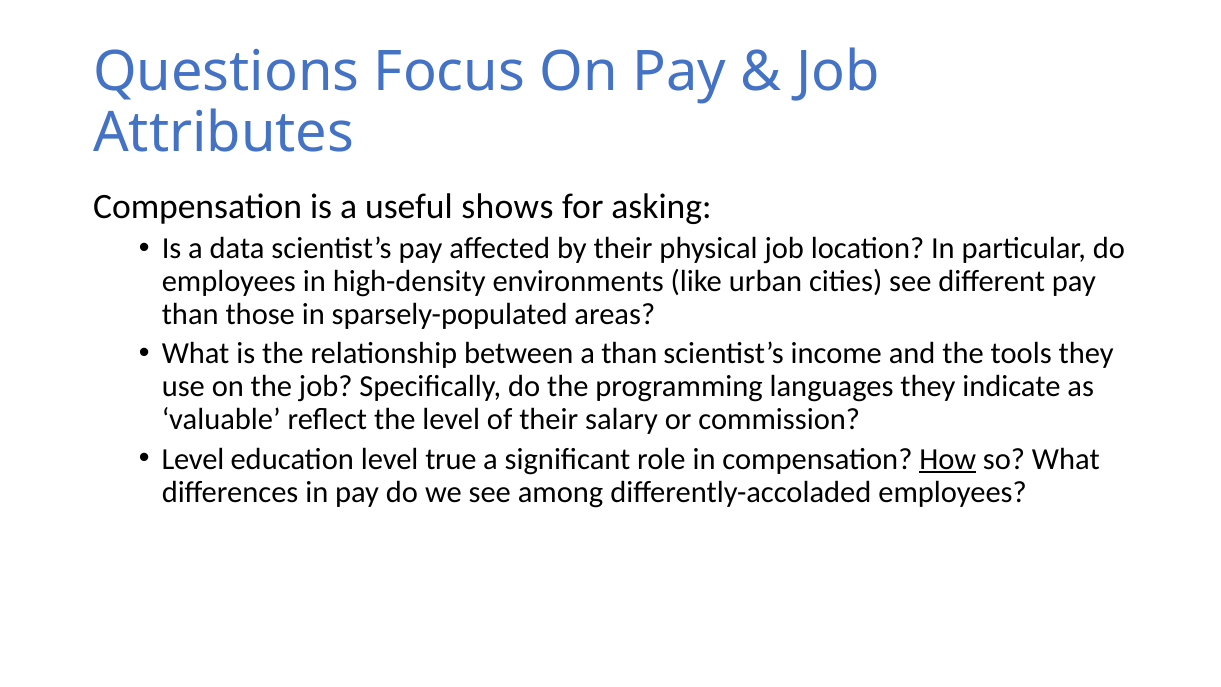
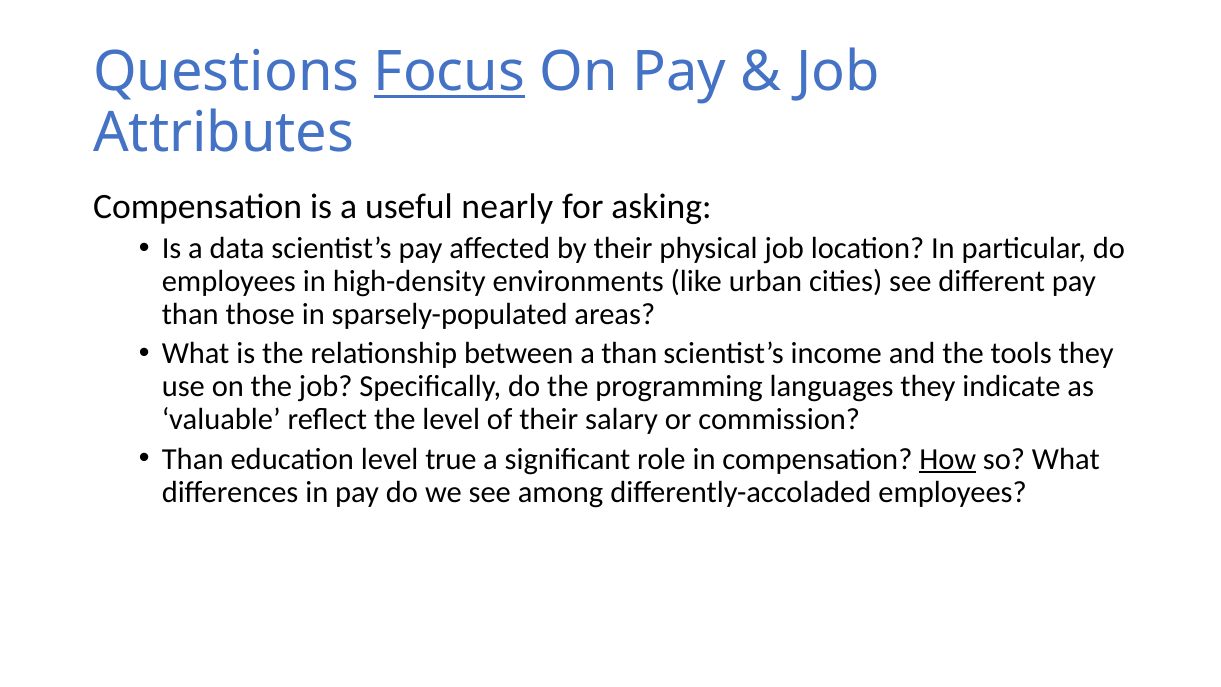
Focus underline: none -> present
shows: shows -> nearly
Level at (193, 459): Level -> Than
